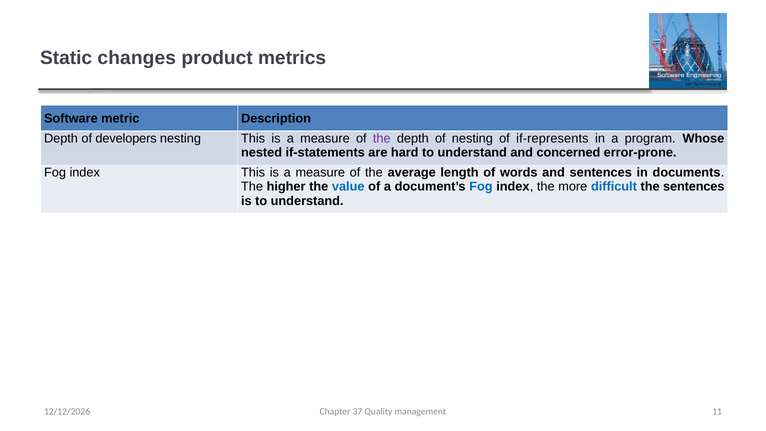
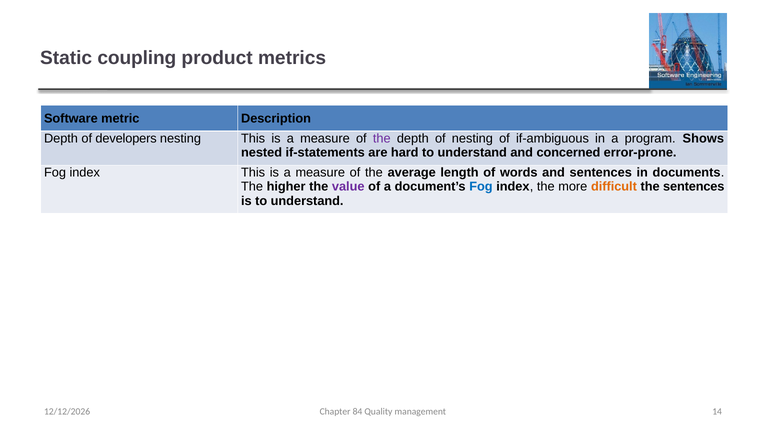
changes: changes -> coupling
if-represents: if-represents -> if-ambiguous
Whose: Whose -> Shows
value colour: blue -> purple
difficult colour: blue -> orange
37: 37 -> 84
11: 11 -> 14
